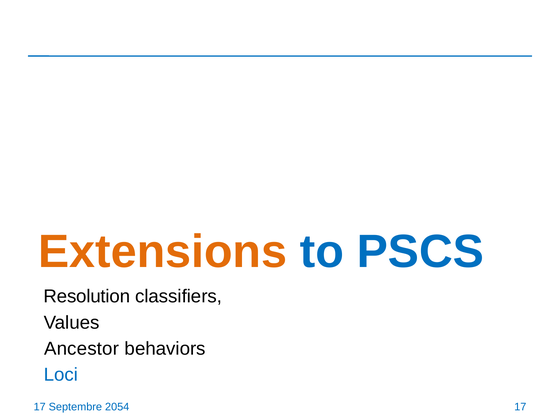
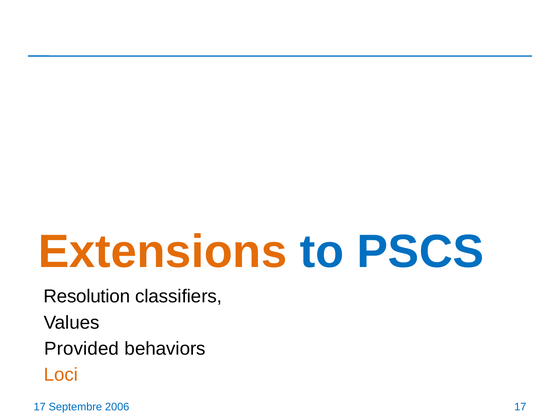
Ancestor: Ancestor -> Provided
Loci colour: blue -> orange
2054: 2054 -> 2006
